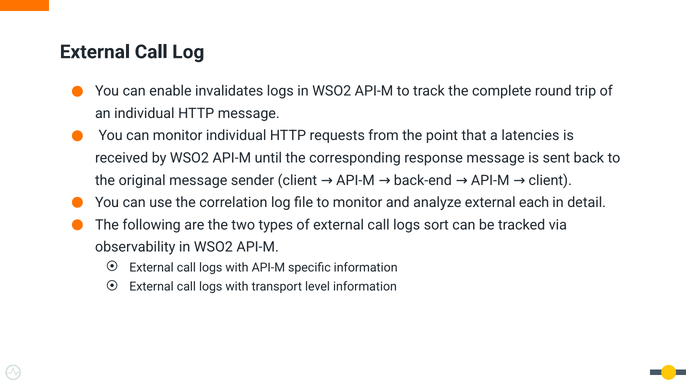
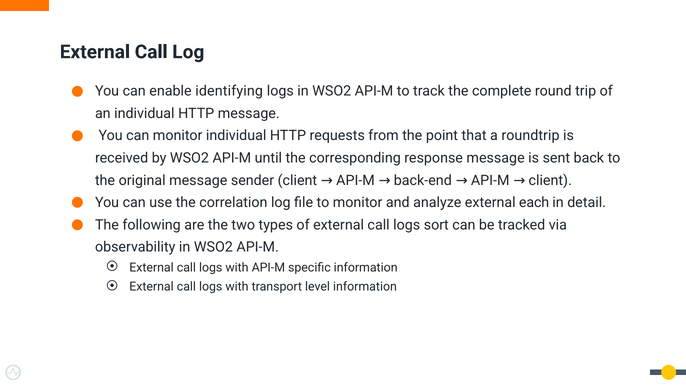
invalidates: invalidates -> identifying
latencies: latencies -> roundtrip
